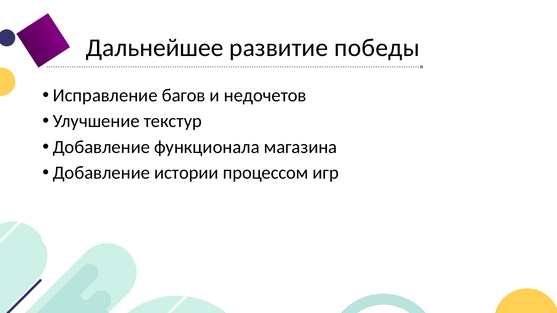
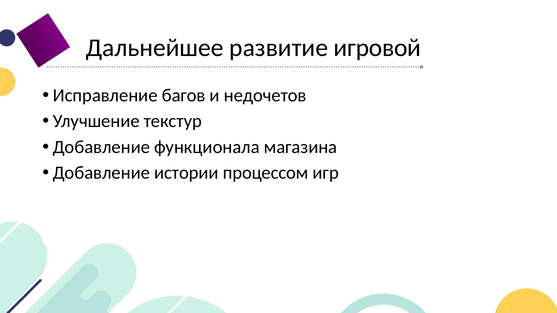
победы: победы -> игровой
